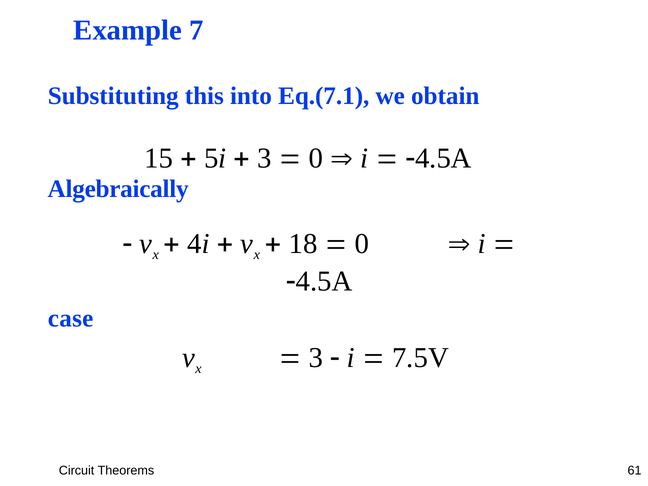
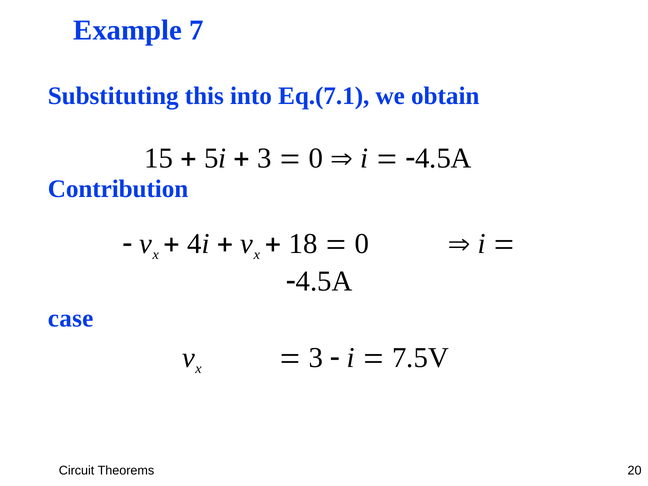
Algebraically: Algebraically -> Contribution
61: 61 -> 20
